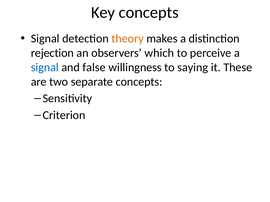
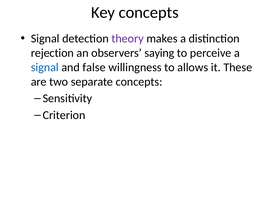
theory colour: orange -> purple
which: which -> saying
saying: saying -> allows
